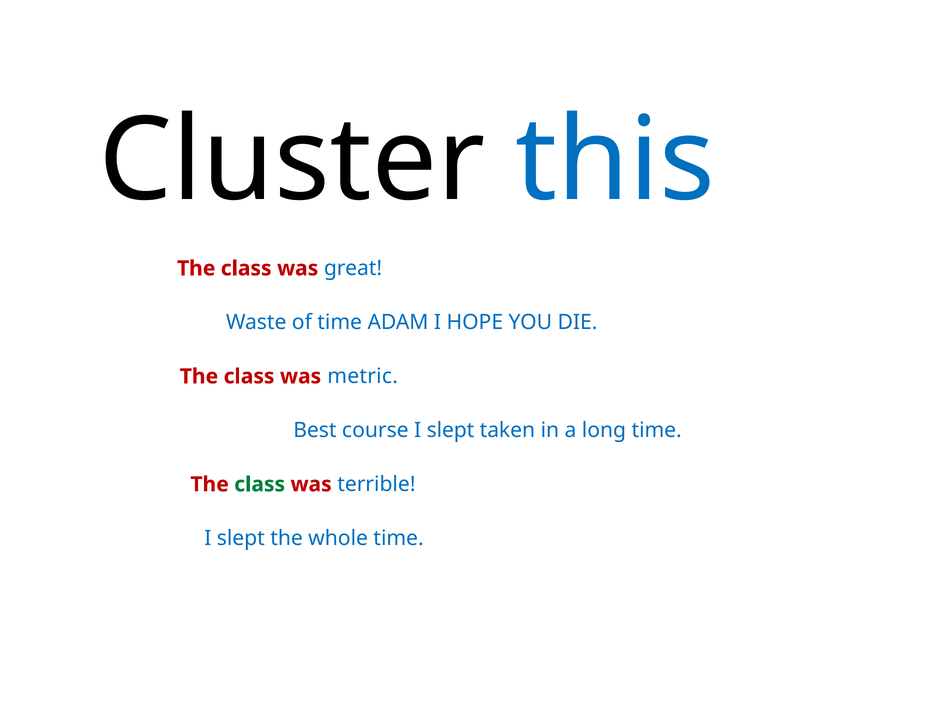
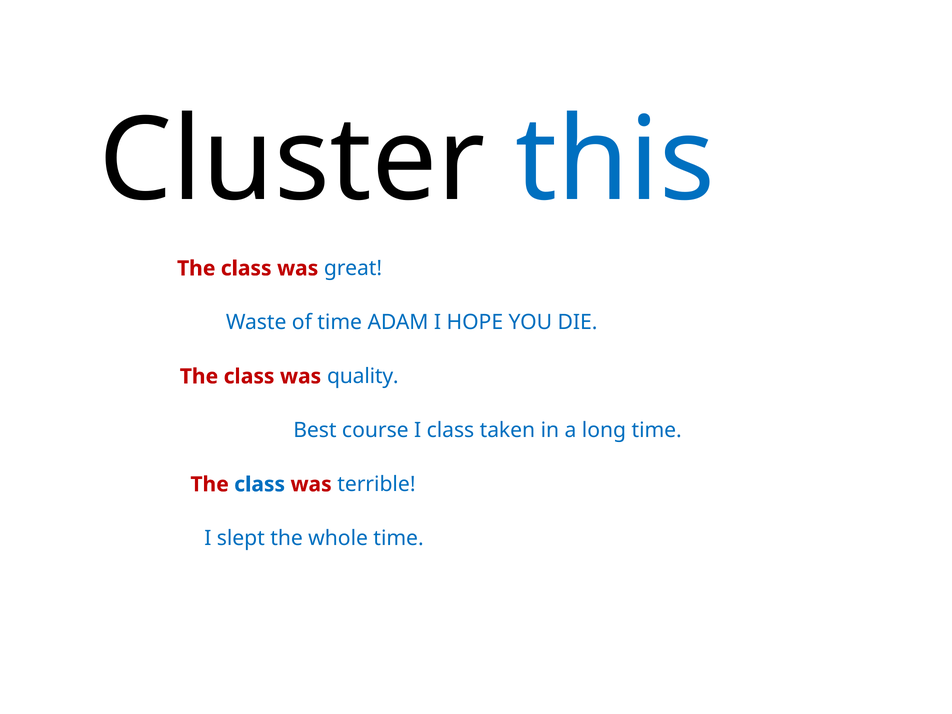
metric: metric -> quality
course I slept: slept -> class
class at (260, 484) colour: green -> blue
